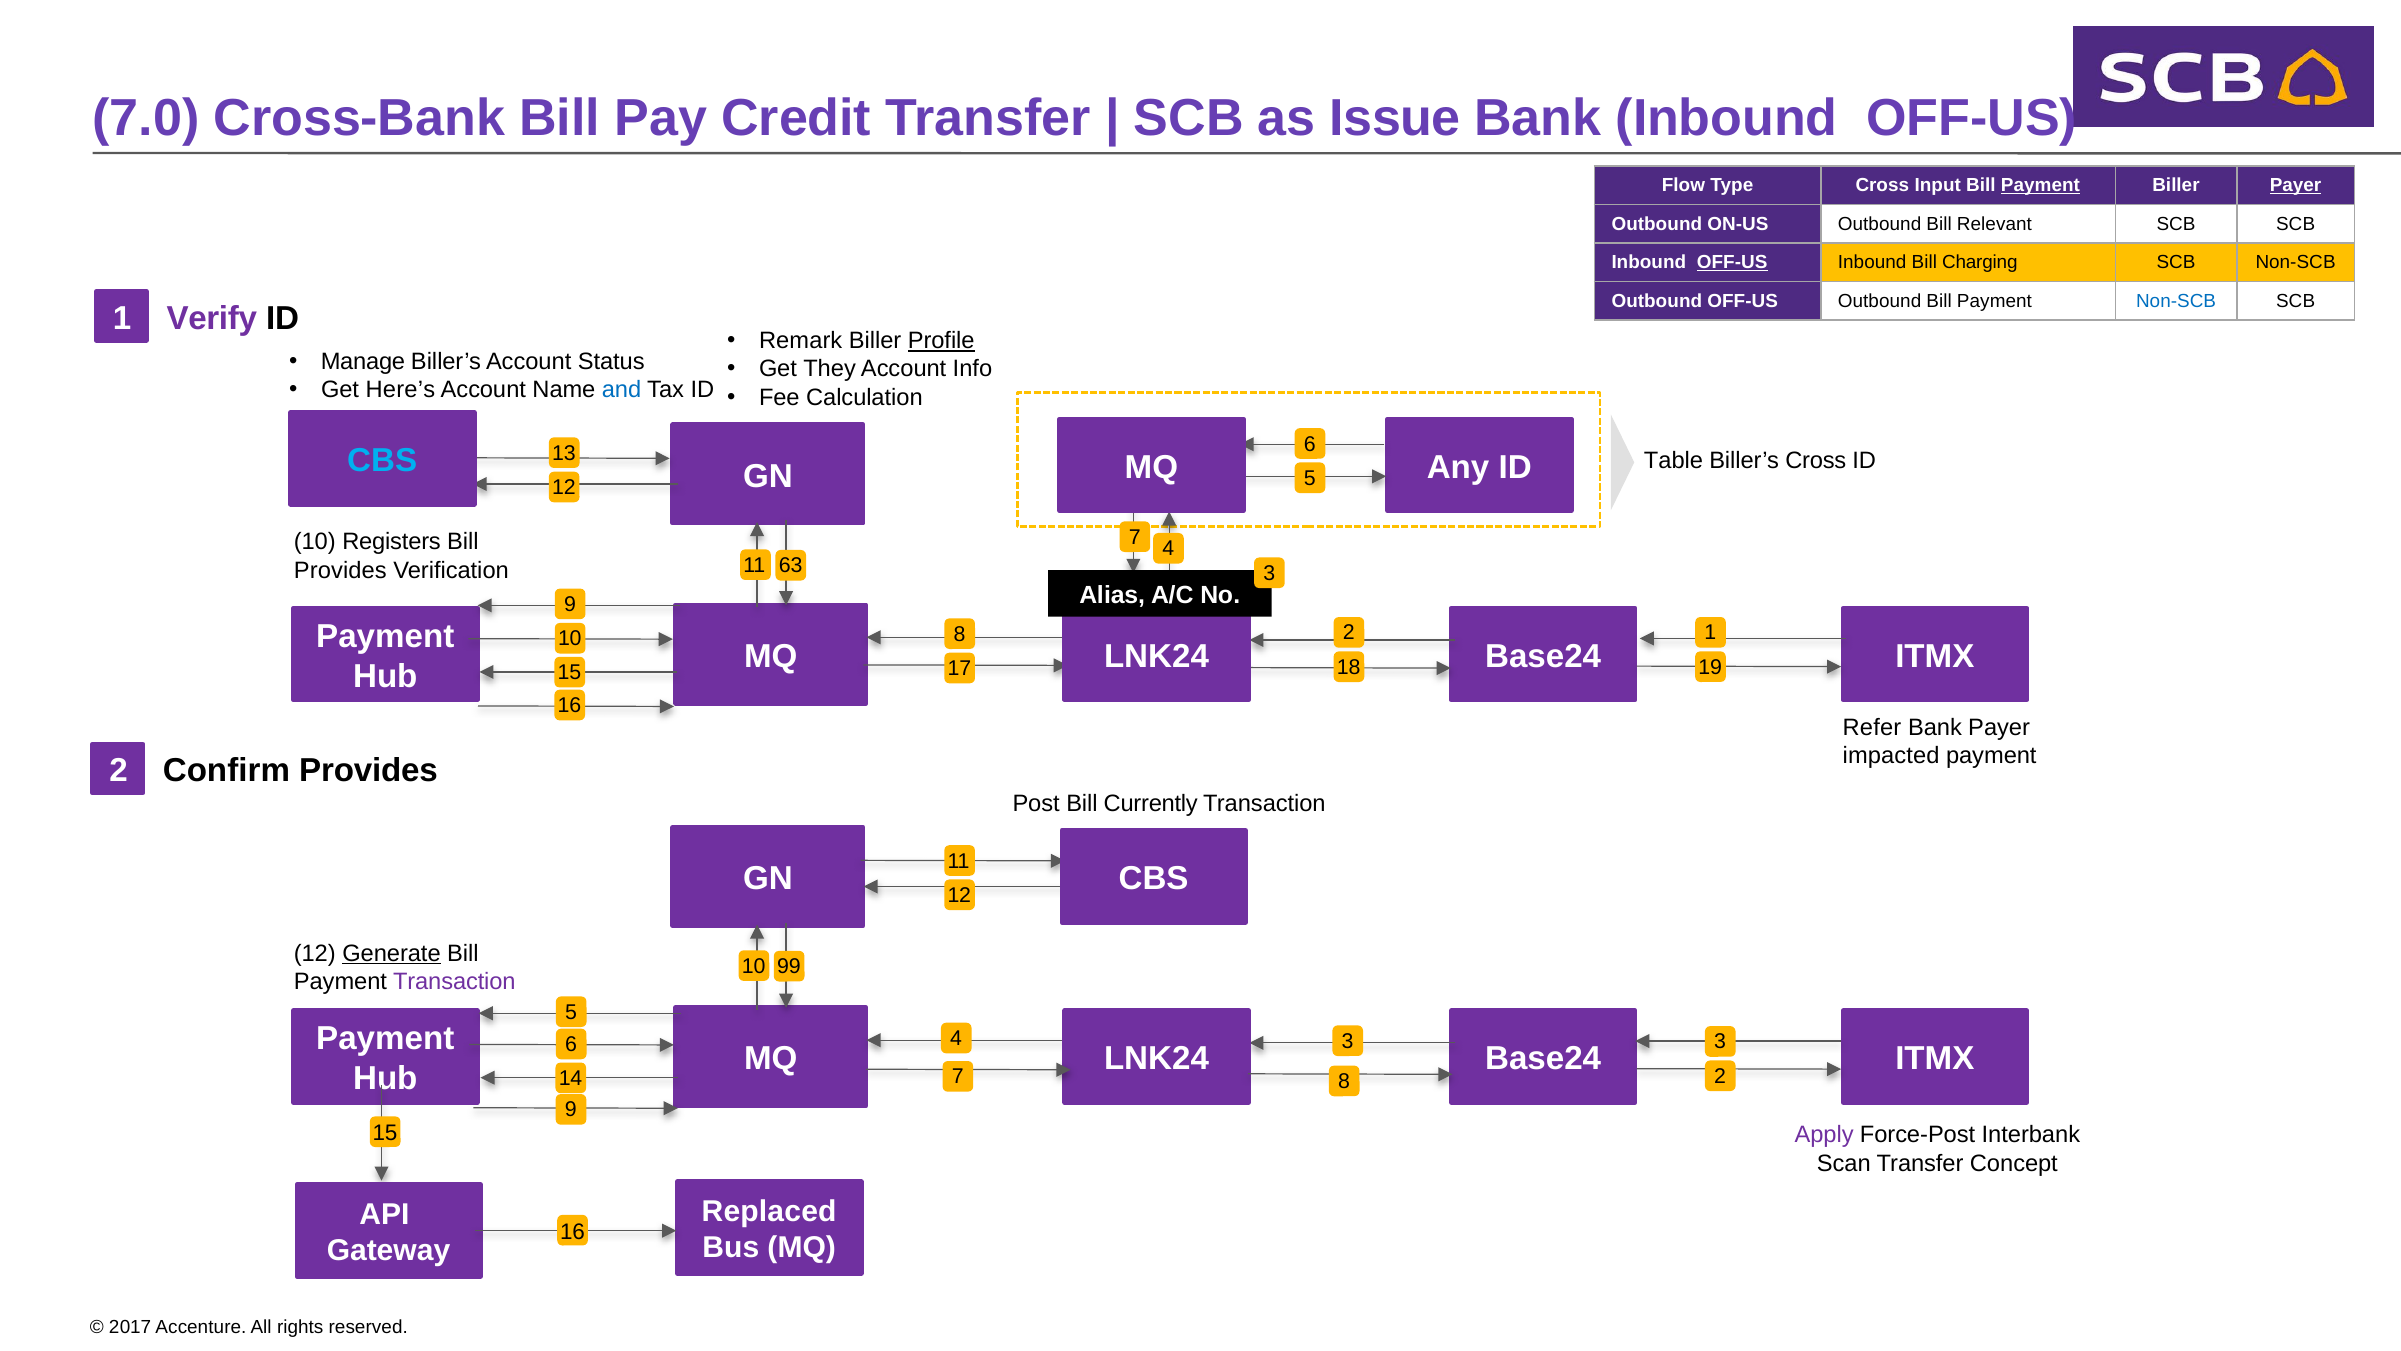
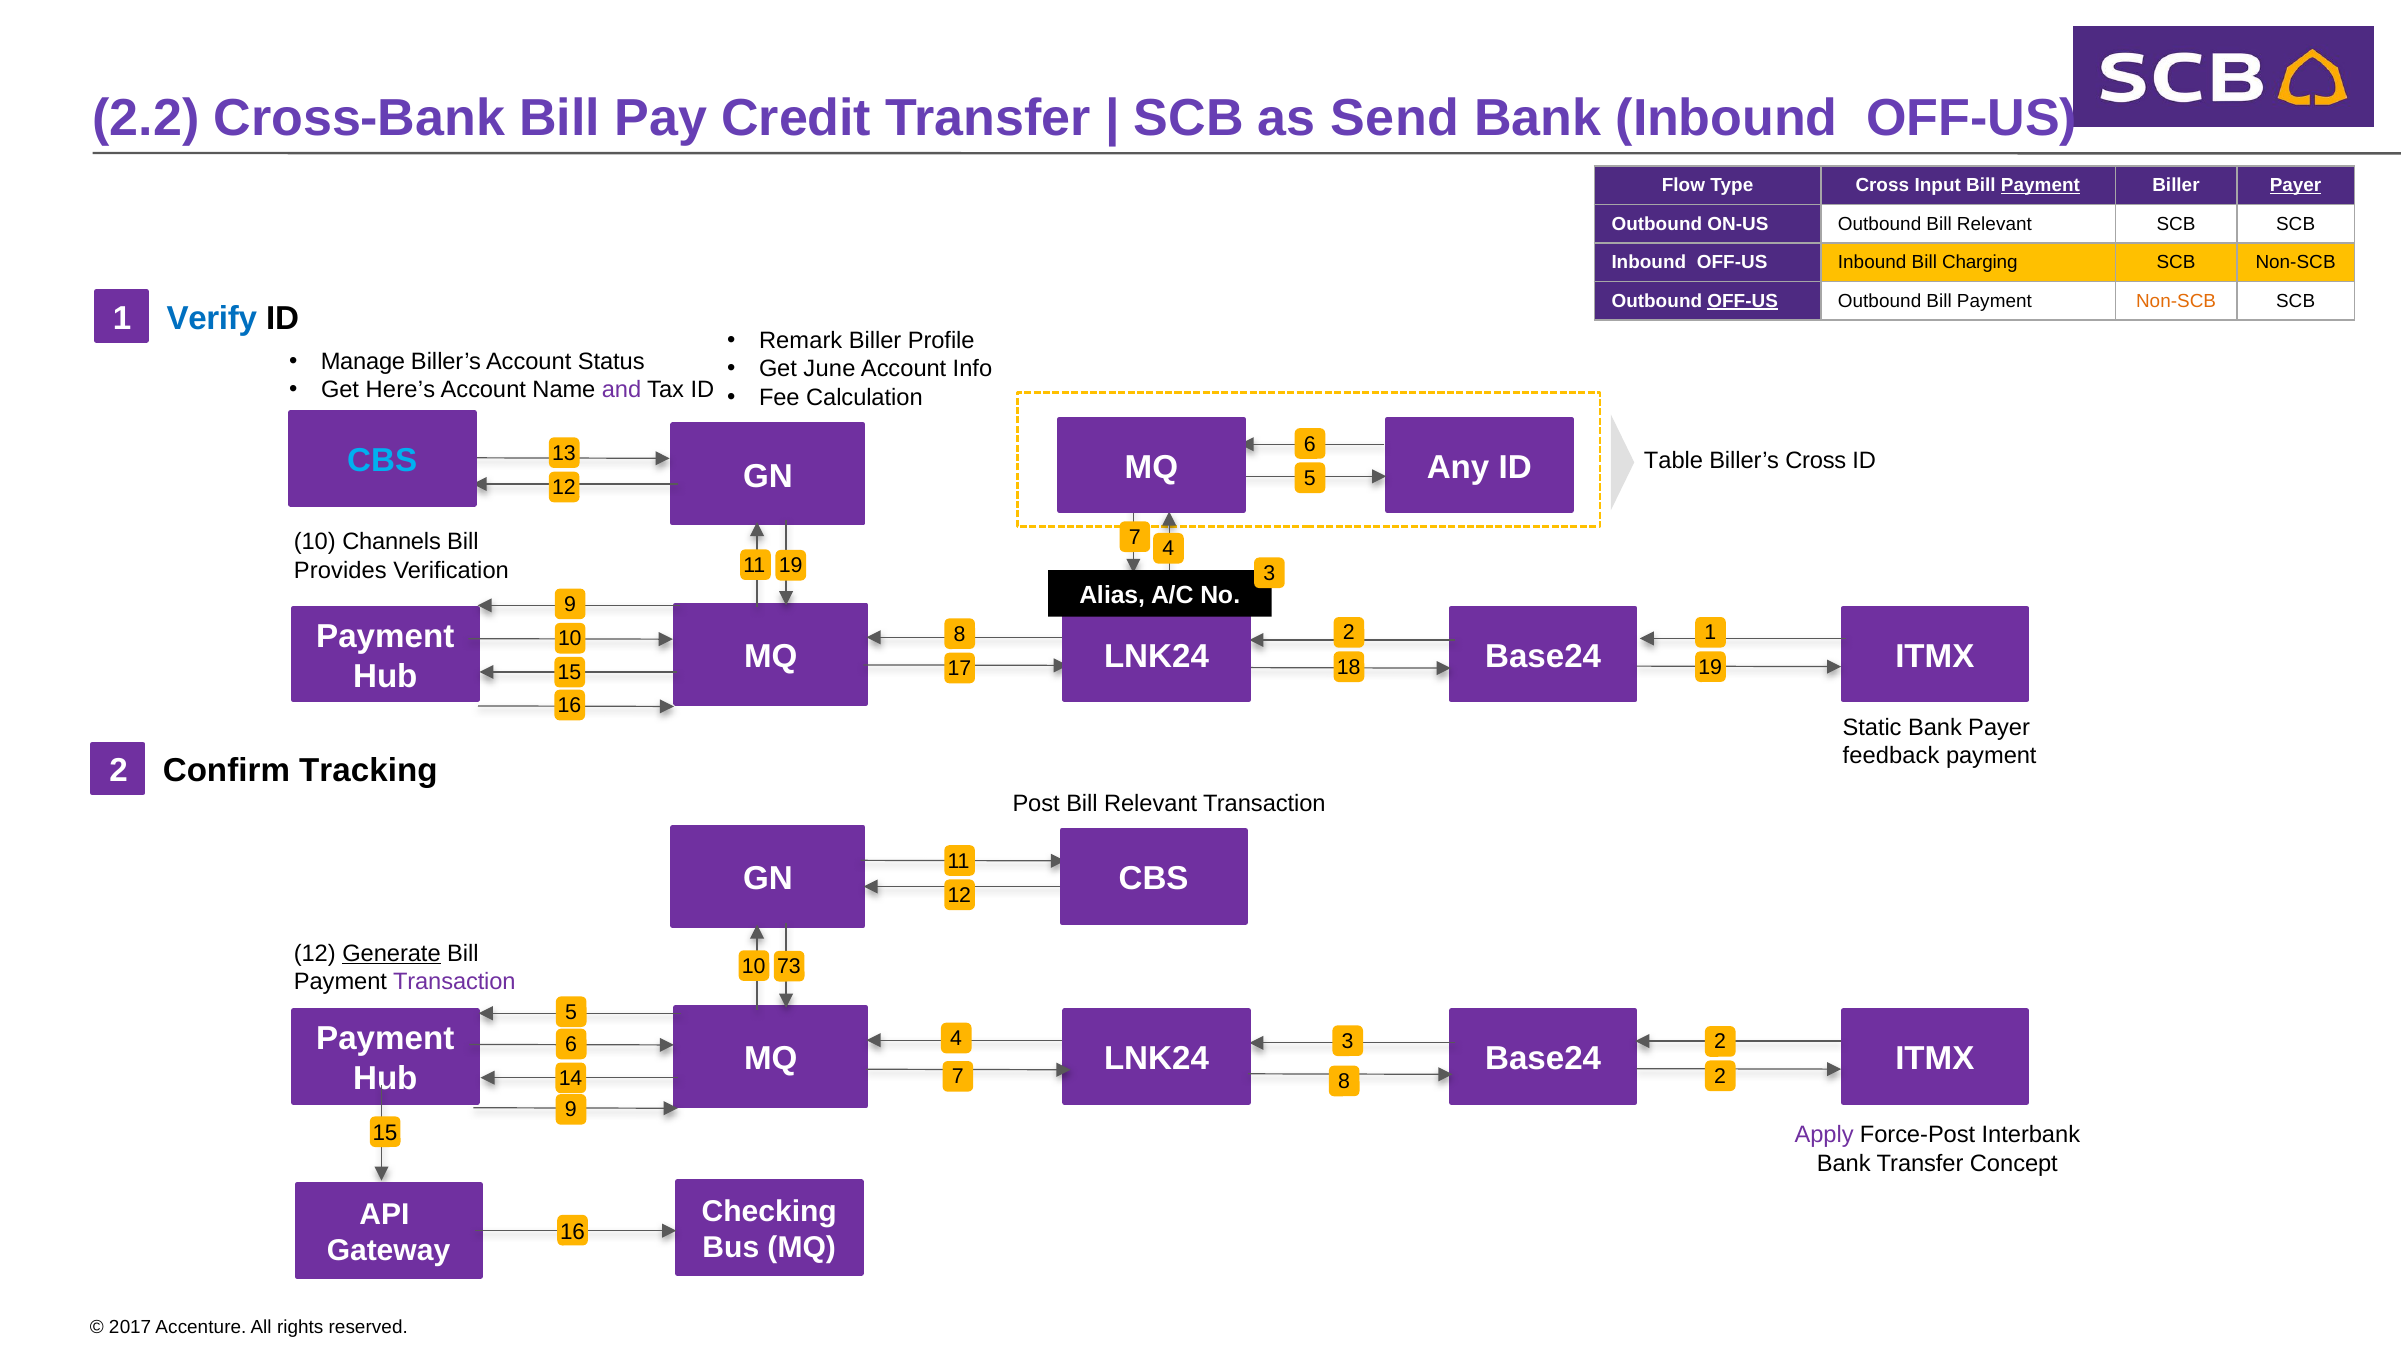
7.0: 7.0 -> 2.2
Issue: Issue -> Send
OFF-US at (1732, 263) underline: present -> none
OFF-US at (1743, 301) underline: none -> present
Non-SCB at (2176, 301) colour: blue -> orange
Verify colour: purple -> blue
Profile underline: present -> none
They: They -> June
and colour: blue -> purple
Registers: Registers -> Channels
11 63: 63 -> 19
Refer: Refer -> Static
impacted: impacted -> feedback
Confirm Provides: Provides -> Tracking
Post Bill Currently: Currently -> Relevant
99: 99 -> 73
3 3: 3 -> 2
Scan at (1844, 1164): Scan -> Bank
Replaced: Replaced -> Checking
